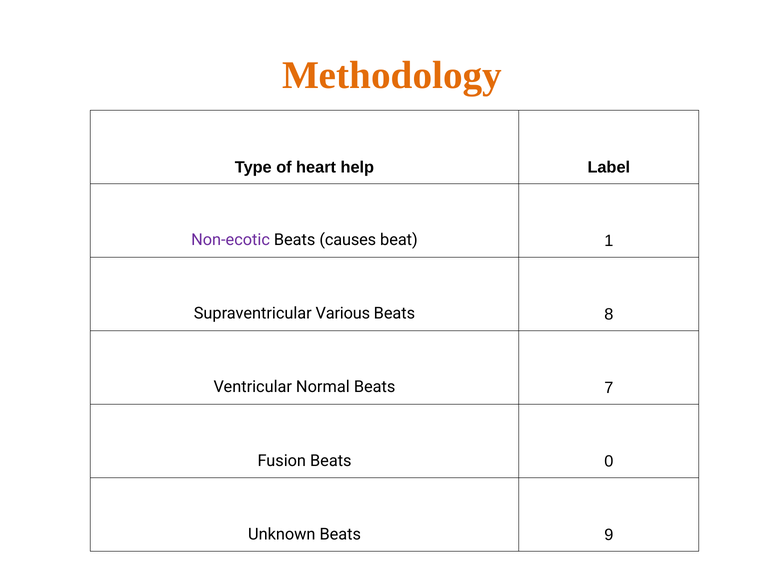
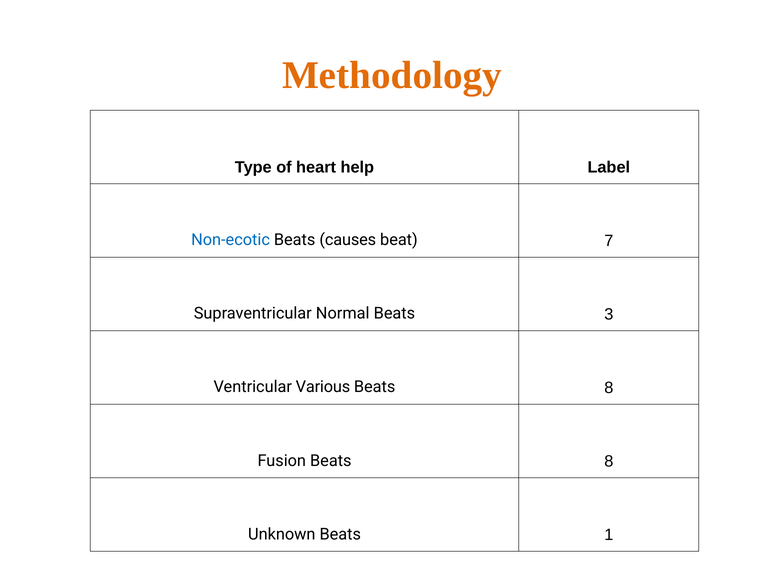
Non-ecotic colour: purple -> blue
1: 1 -> 7
Various: Various -> Normal
8: 8 -> 3
Normal: Normal -> Various
7 at (609, 388): 7 -> 8
Fusion Beats 0: 0 -> 8
9: 9 -> 1
